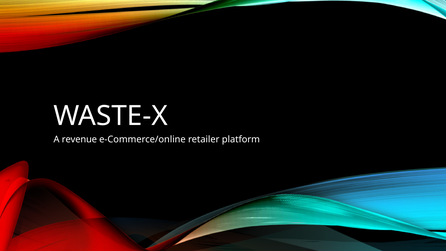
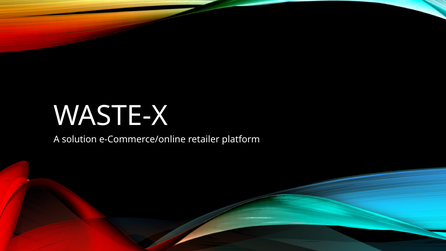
revenue: revenue -> solution
